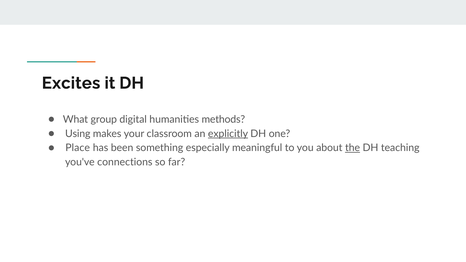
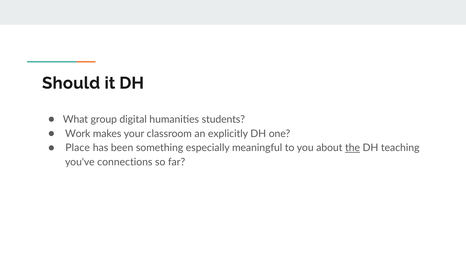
Excites: Excites -> Should
methods: methods -> students
Using: Using -> Work
explicitly underline: present -> none
